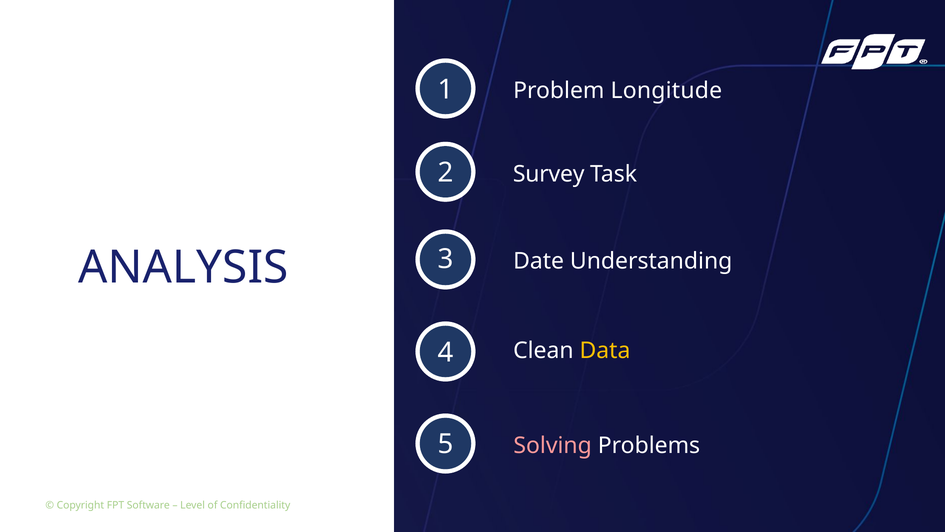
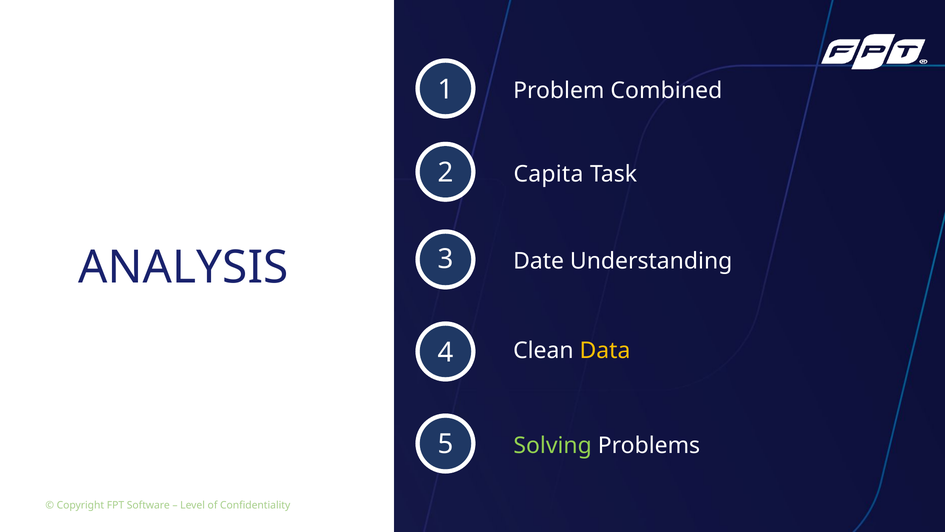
Longitude: Longitude -> Combined
Survey: Survey -> Capita
Solving colour: pink -> light green
